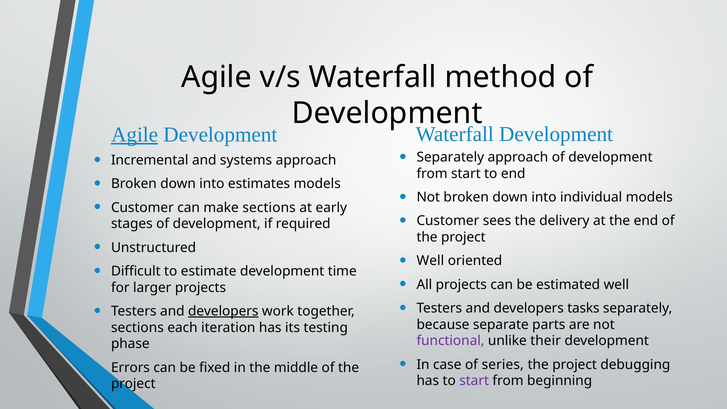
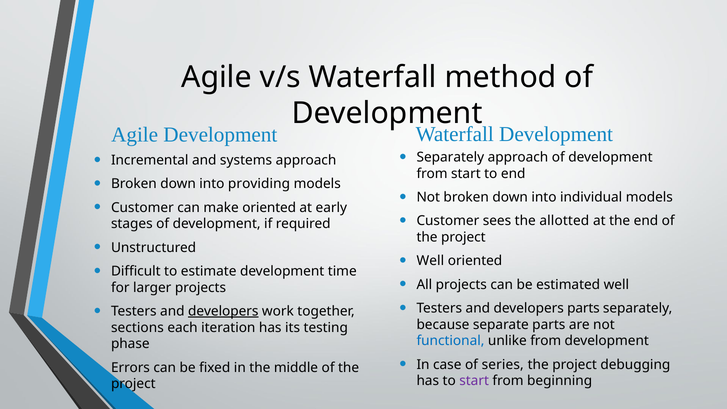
Agile at (135, 135) underline: present -> none
estimates: estimates -> providing
make sections: sections -> oriented
delivery: delivery -> allotted
developers tasks: tasks -> parts
functional colour: purple -> blue
unlike their: their -> from
